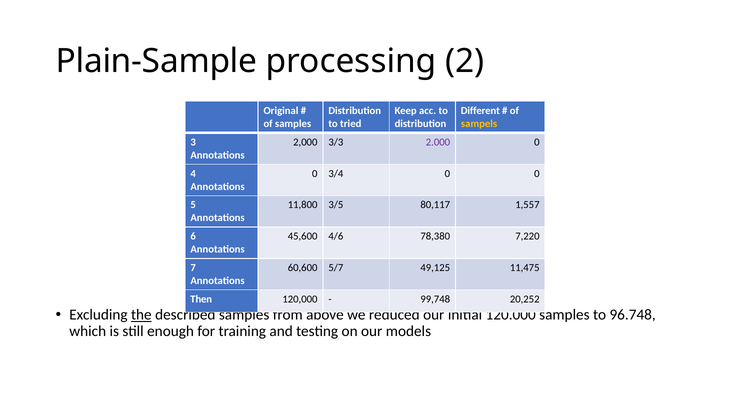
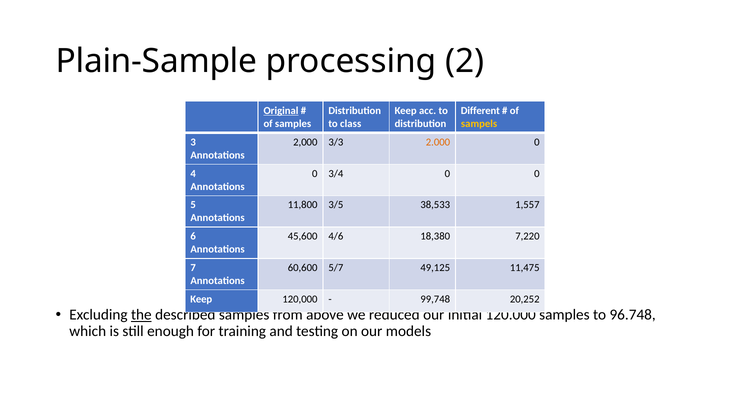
Original underline: none -> present
tried: tried -> class
2.000 colour: purple -> orange
80,117: 80,117 -> 38,533
78,380: 78,380 -> 18,380
Then at (201, 299): Then -> Keep
